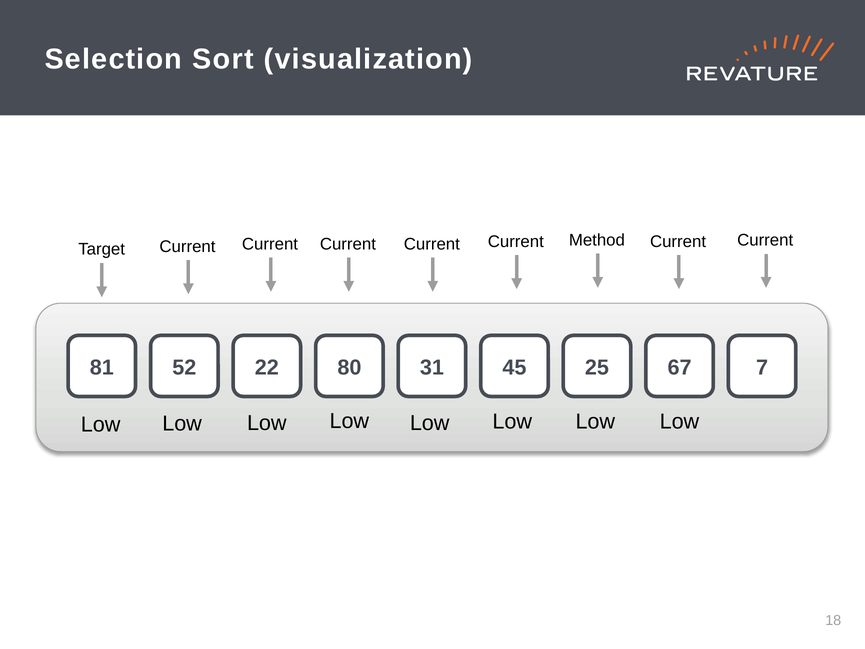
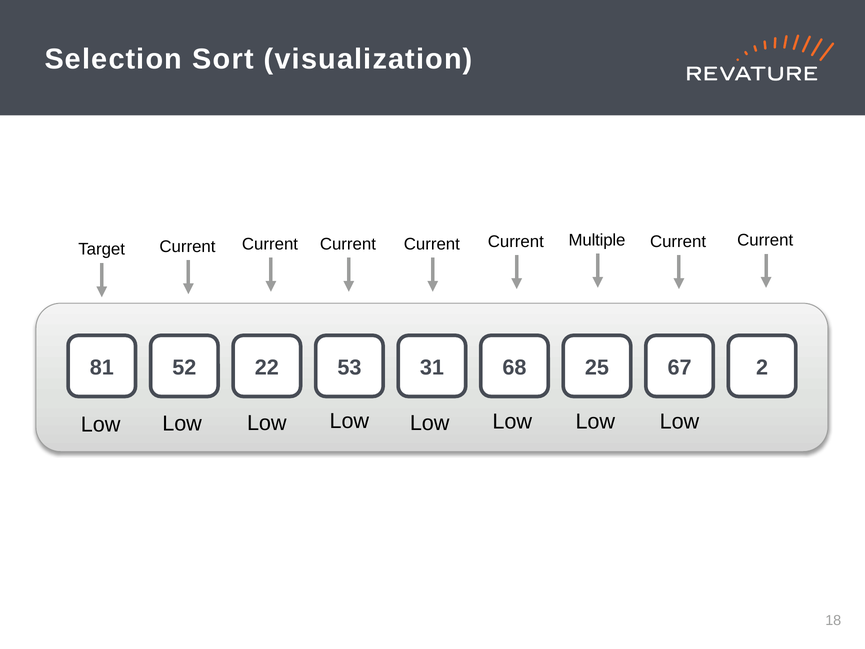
Method: Method -> Multiple
80: 80 -> 53
45: 45 -> 68
7: 7 -> 2
